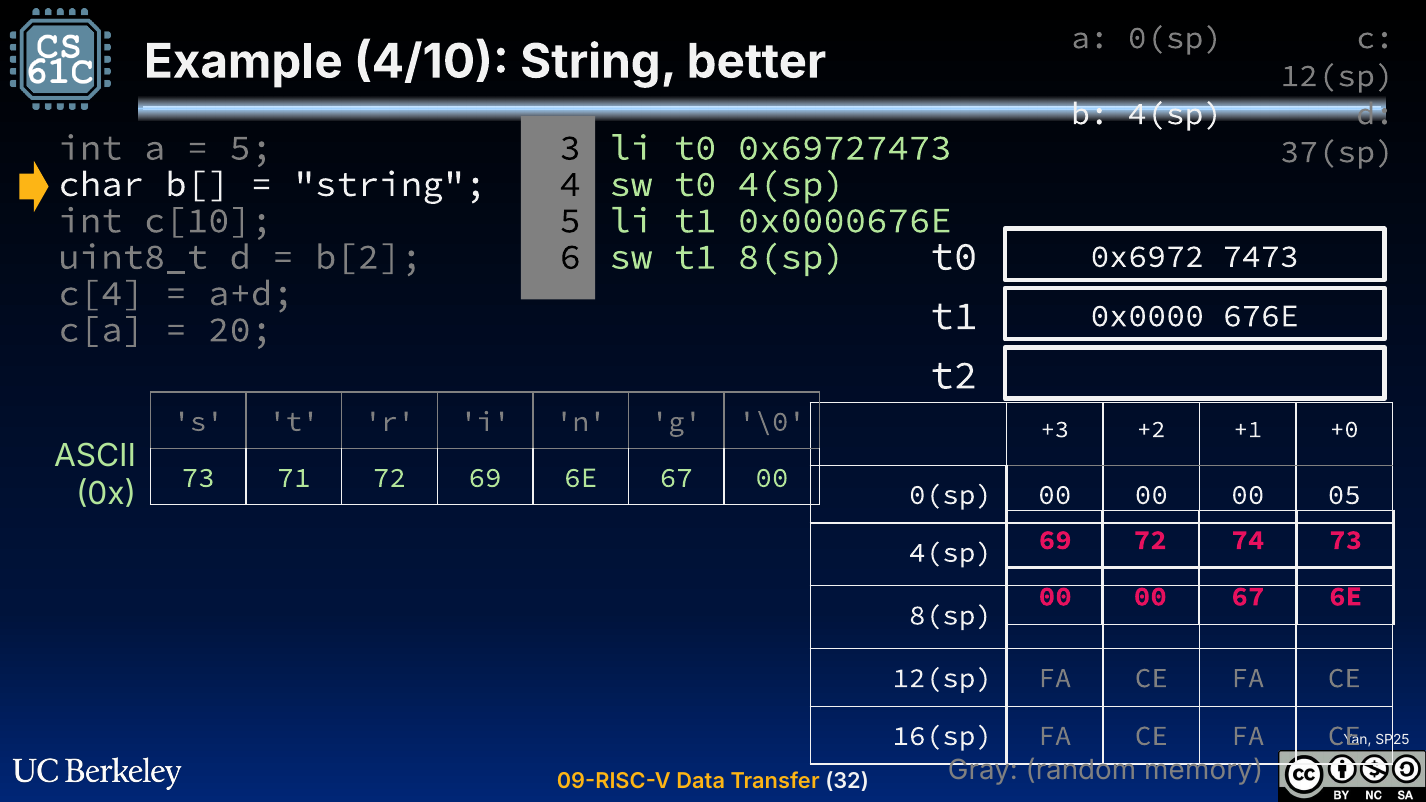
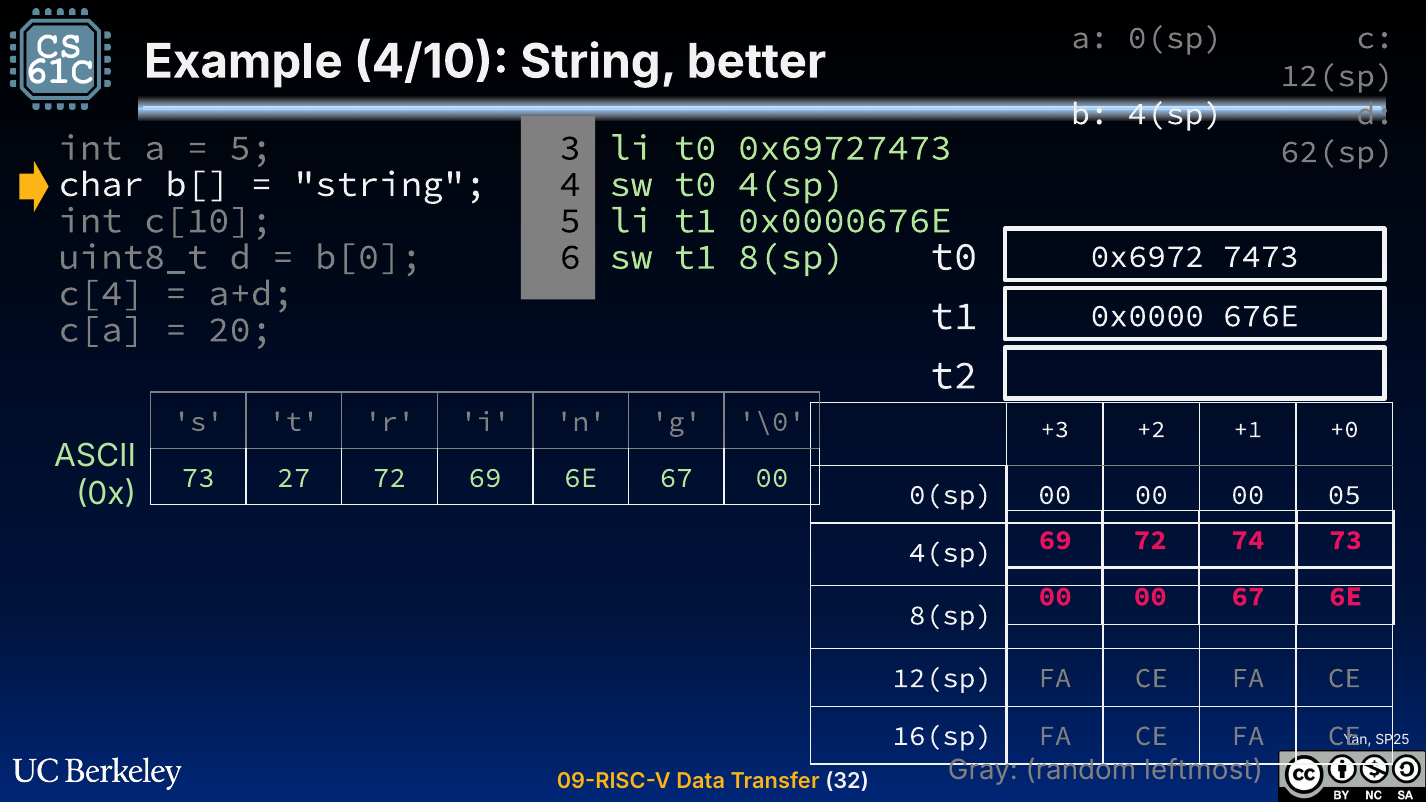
37(sp: 37(sp -> 62(sp
b[2: b[2 -> b[0
71: 71 -> 27
memory: memory -> leftmost
